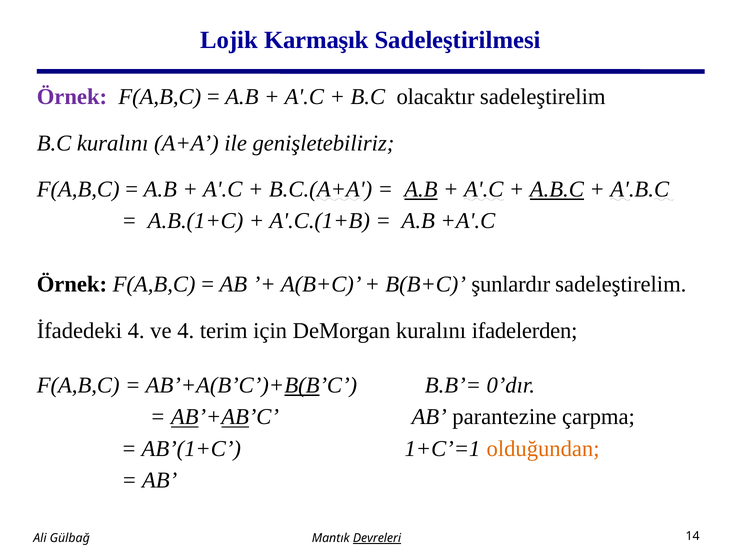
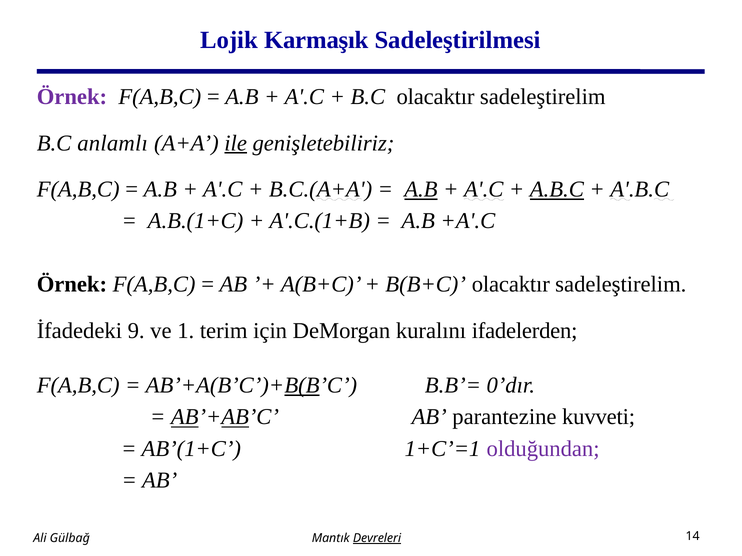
B.C kuralını: kuralını -> anlamlı
ile underline: none -> present
B(B+C şunlardır: şunlardır -> olacaktır
İfadedeki 4: 4 -> 9
ve 4: 4 -> 1
çarpma: çarpma -> kuvveti
olduğundan colour: orange -> purple
